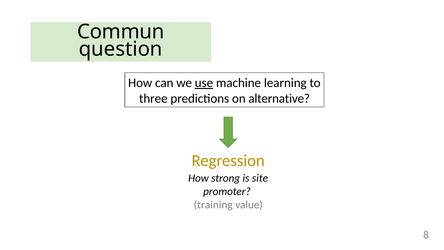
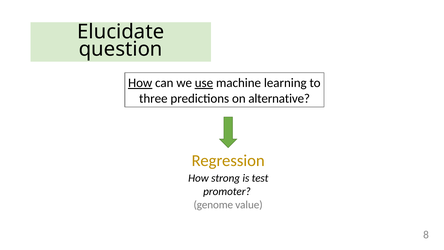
Commun: Commun -> Elucidate
How at (140, 83) underline: none -> present
site: site -> test
training: training -> genome
